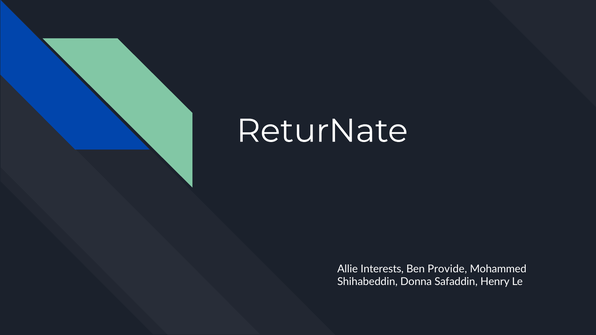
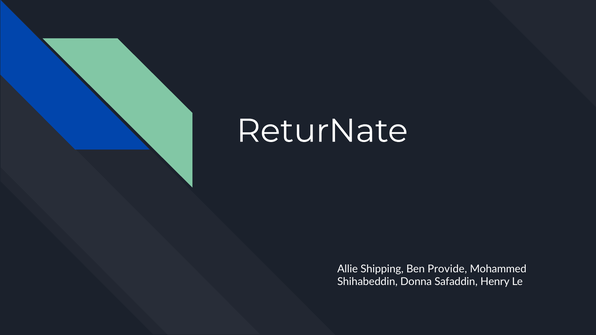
Interests: Interests -> Shipping
